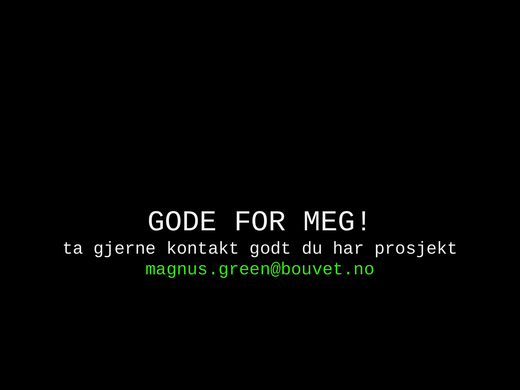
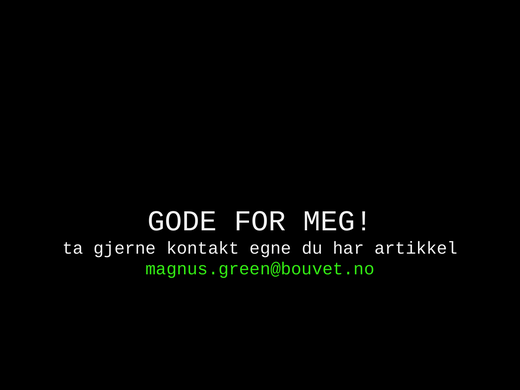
godt: godt -> egne
prosjekt: prosjekt -> artikkel
